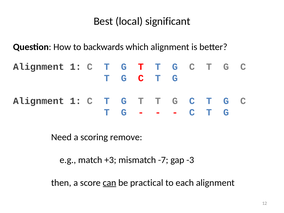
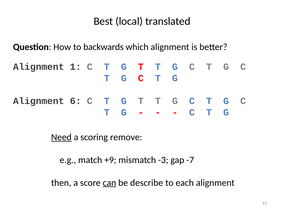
significant: significant -> translated
1 at (76, 101): 1 -> 6
Need underline: none -> present
+3: +3 -> +9
-7: -7 -> -3
-3: -3 -> -7
practical: practical -> describe
